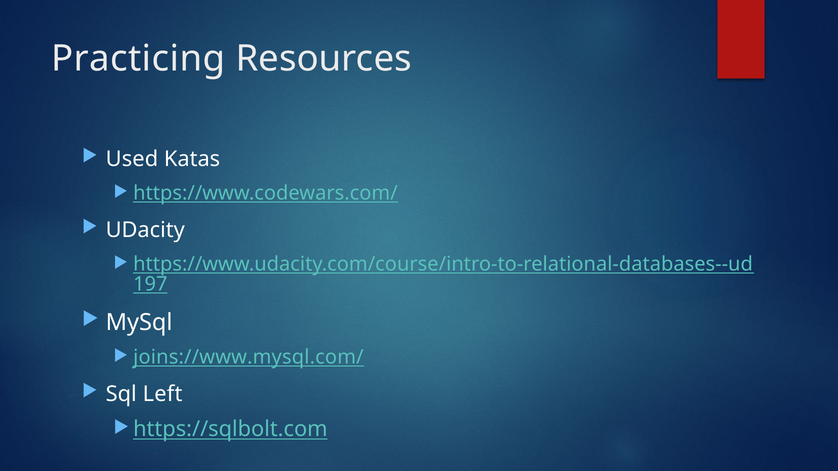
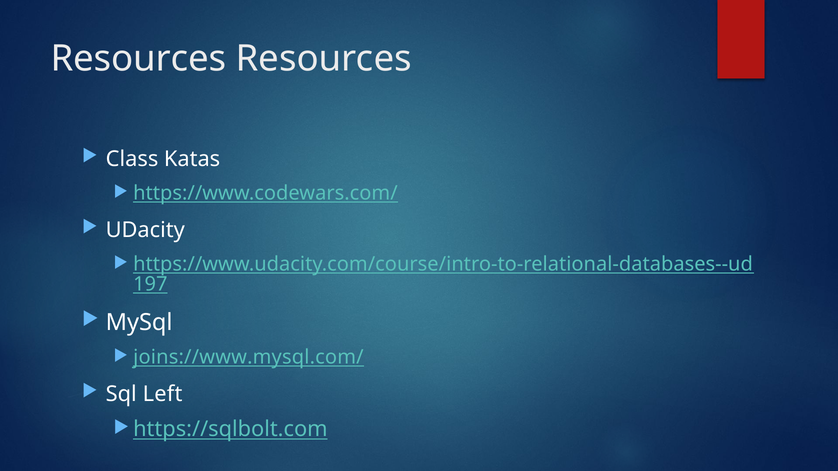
Practicing at (138, 59): Practicing -> Resources
Used: Used -> Class
